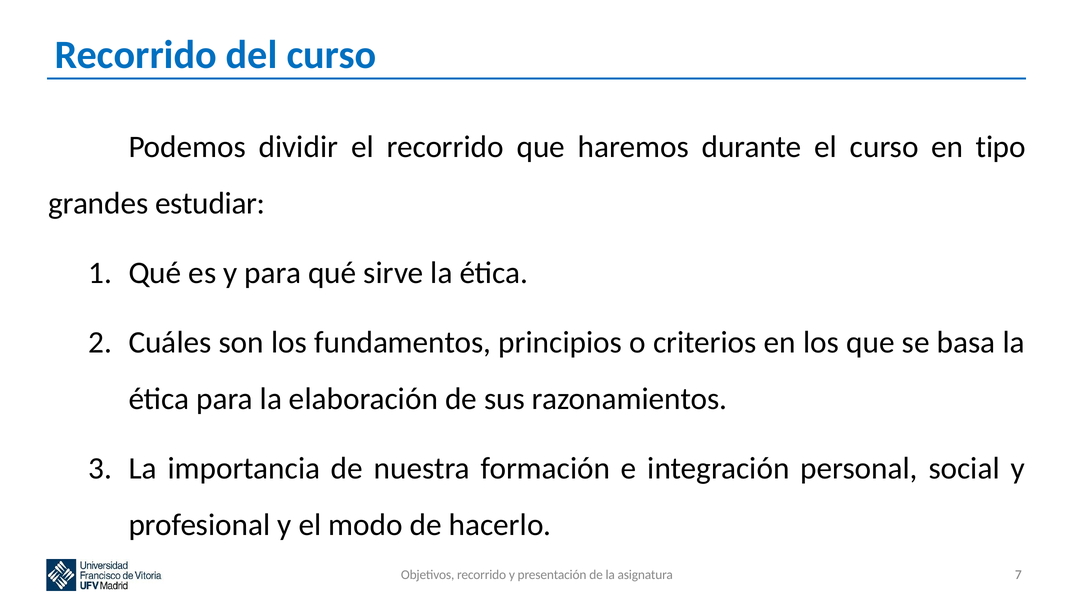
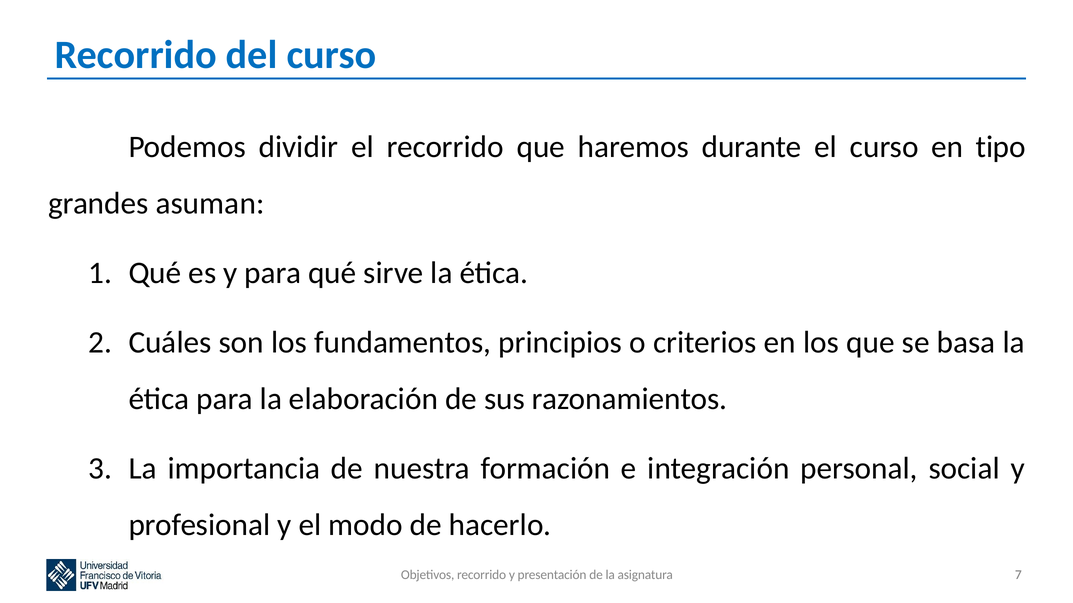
estudiar: estudiar -> asuman
